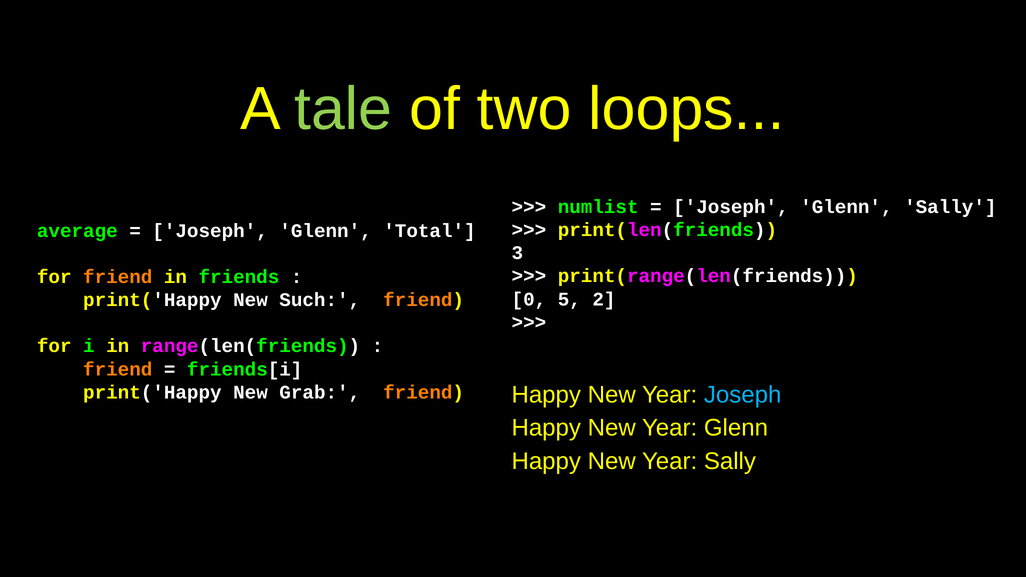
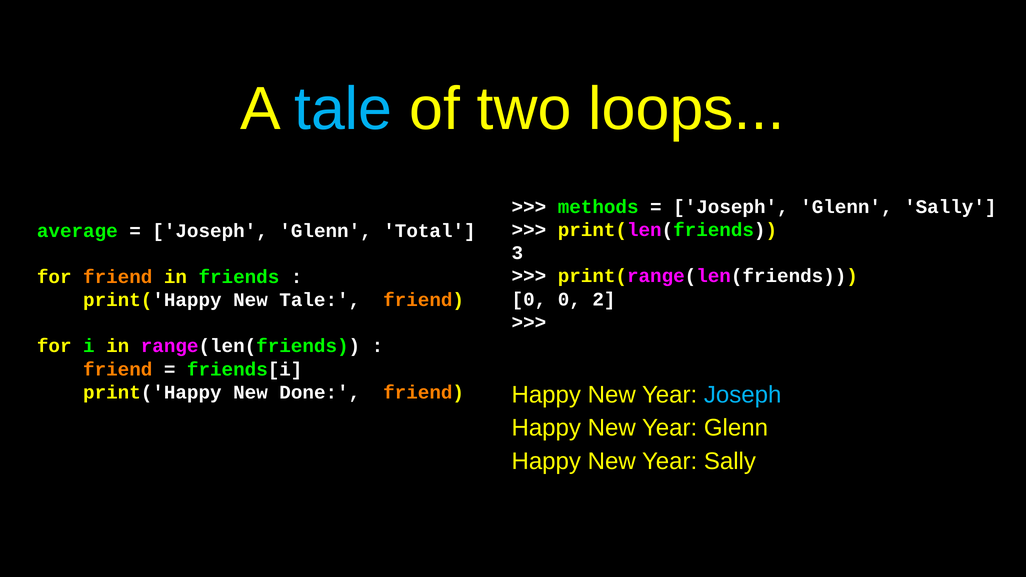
tale at (343, 109) colour: light green -> light blue
numlist: numlist -> methods
0 5: 5 -> 0
New Such: Such -> Tale
Grab: Grab -> Done
